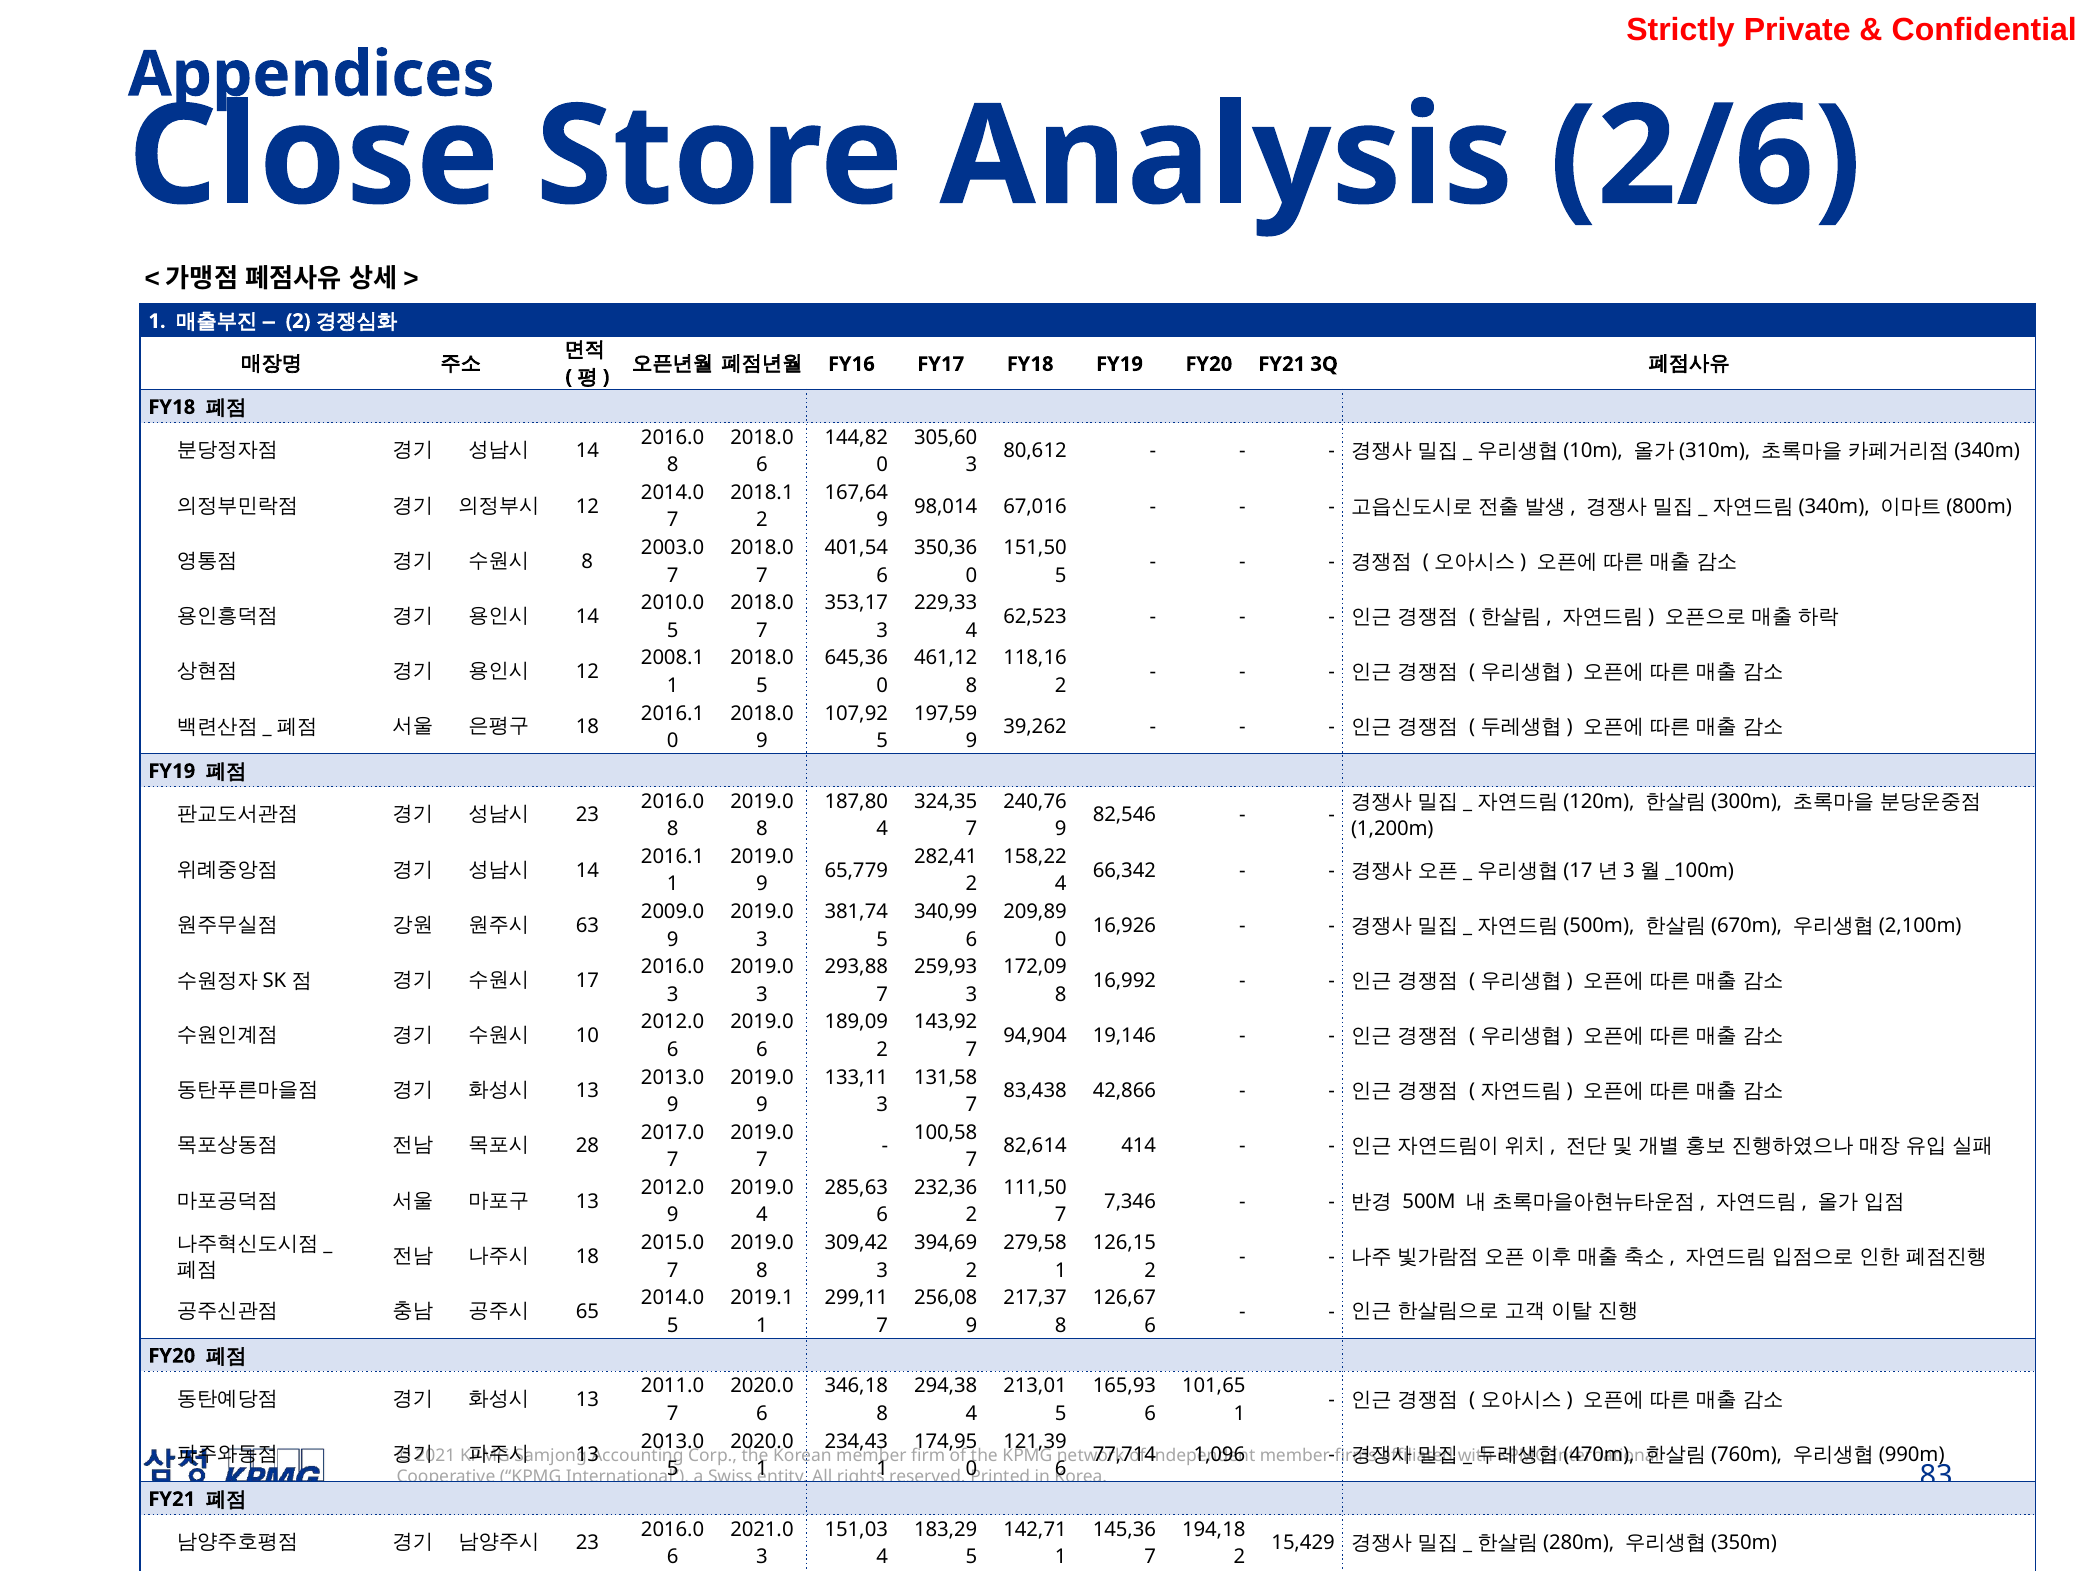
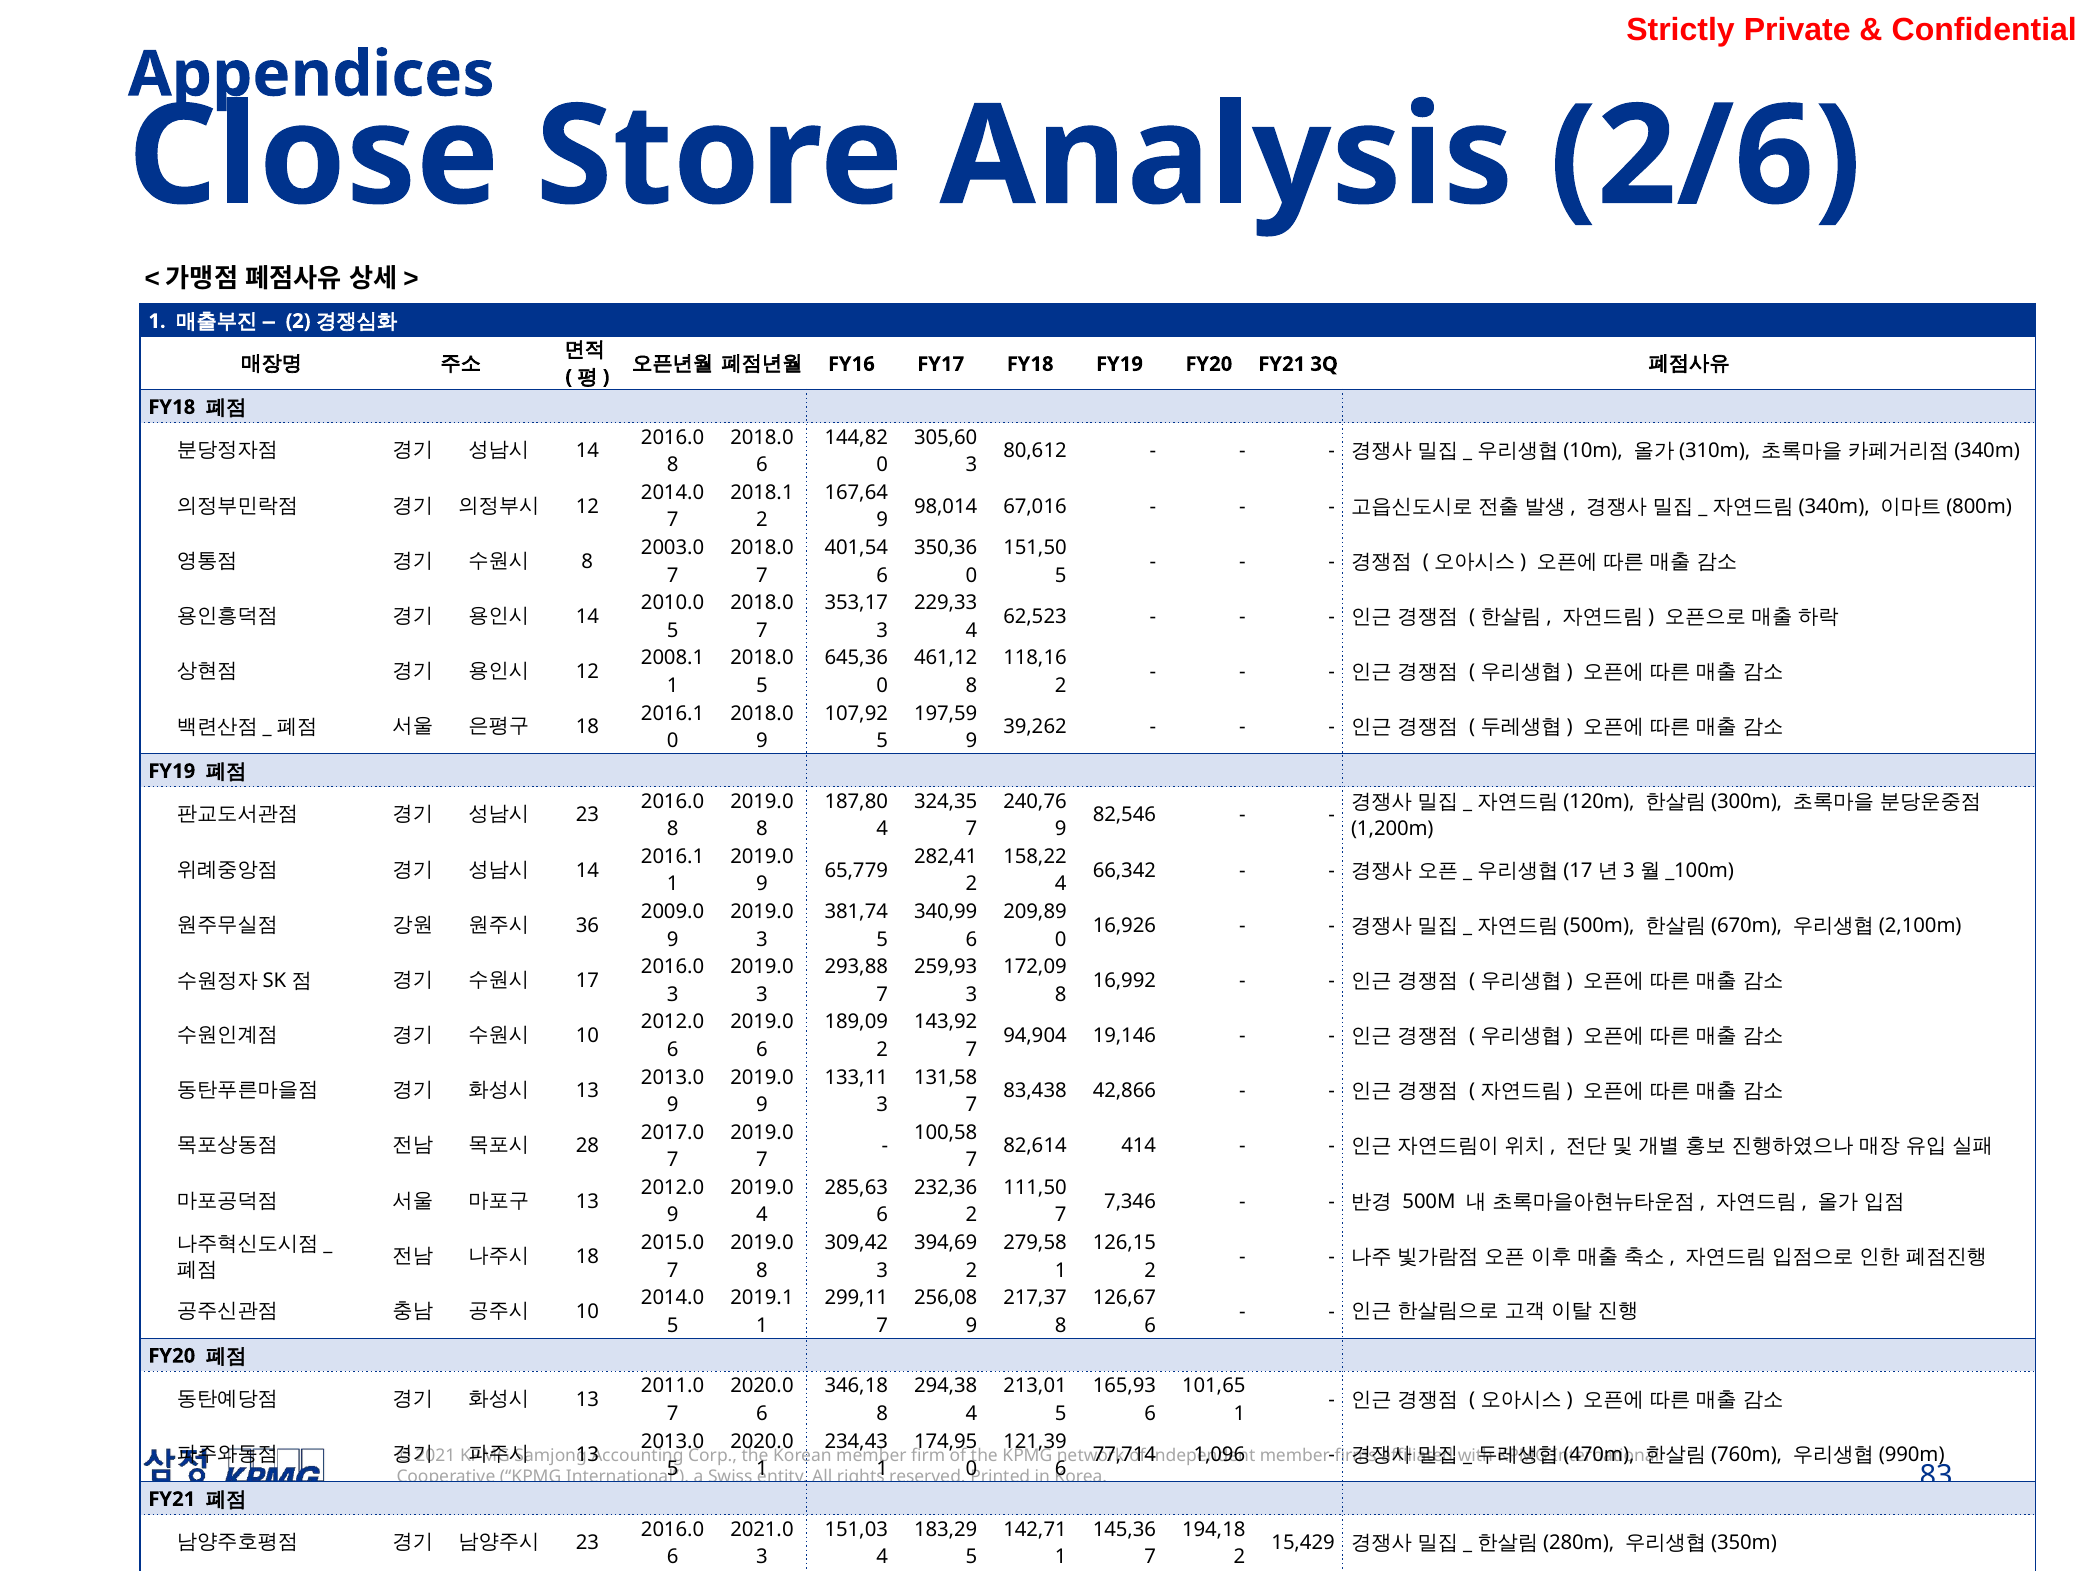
63: 63 -> 36
65 at (587, 1311): 65 -> 10
